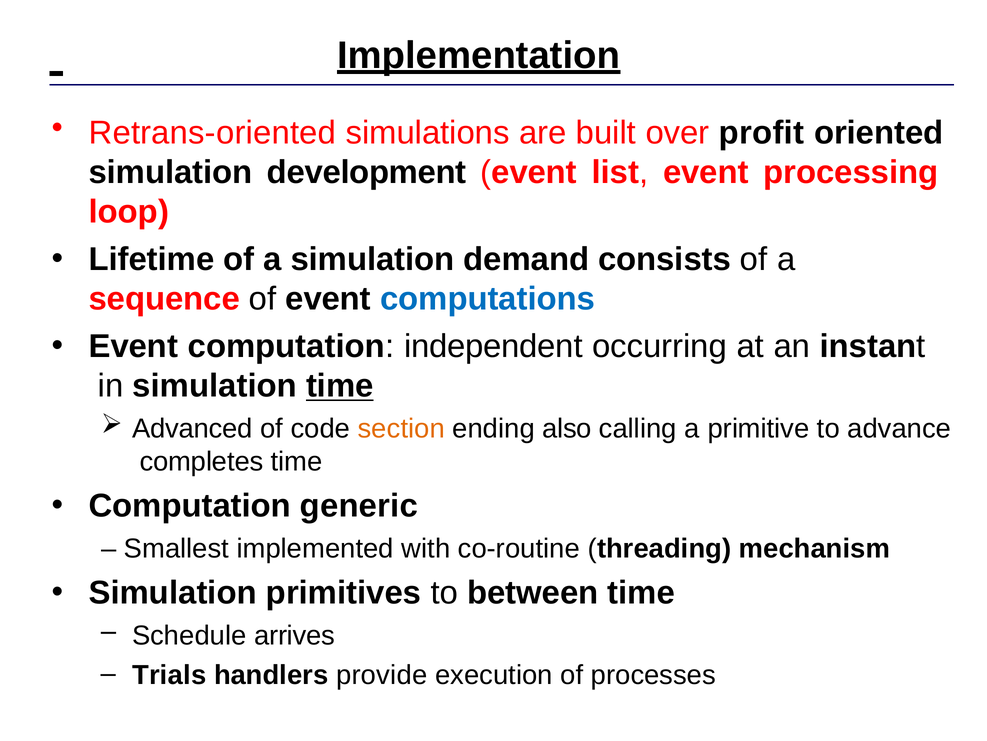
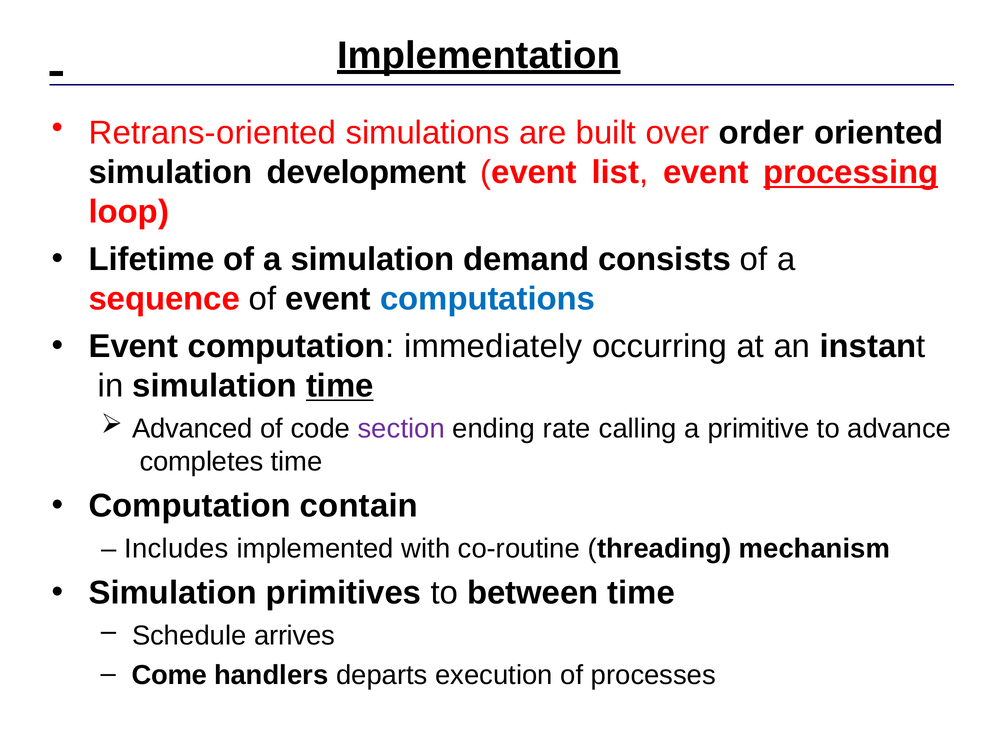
profit: profit -> order
processing underline: none -> present
independent: independent -> immediately
section colour: orange -> purple
also: also -> rate
generic: generic -> contain
Smallest: Smallest -> Includes
Trials: Trials -> Come
provide: provide -> departs
